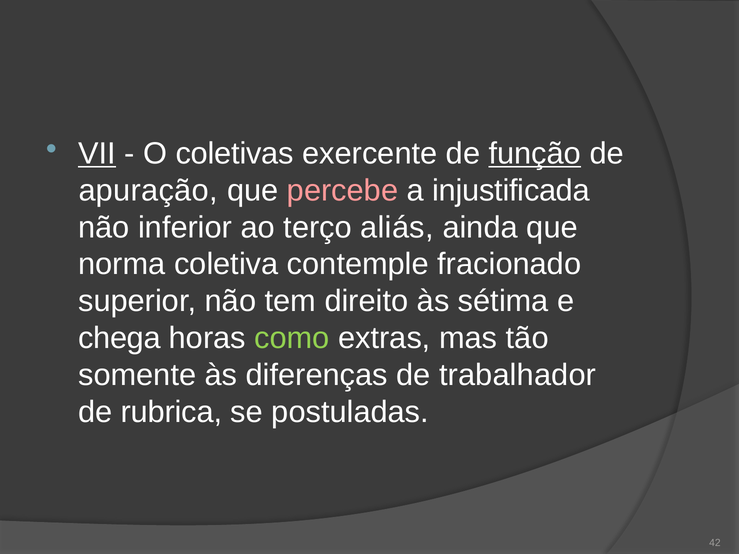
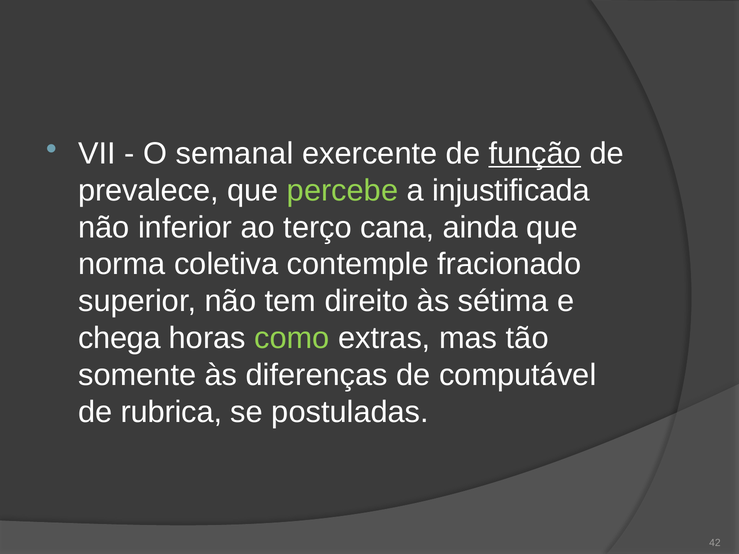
VII underline: present -> none
coletivas: coletivas -> semanal
apuração: apuração -> prevalece
percebe colour: pink -> light green
aliás: aliás -> cana
trabalhador: trabalhador -> computável
